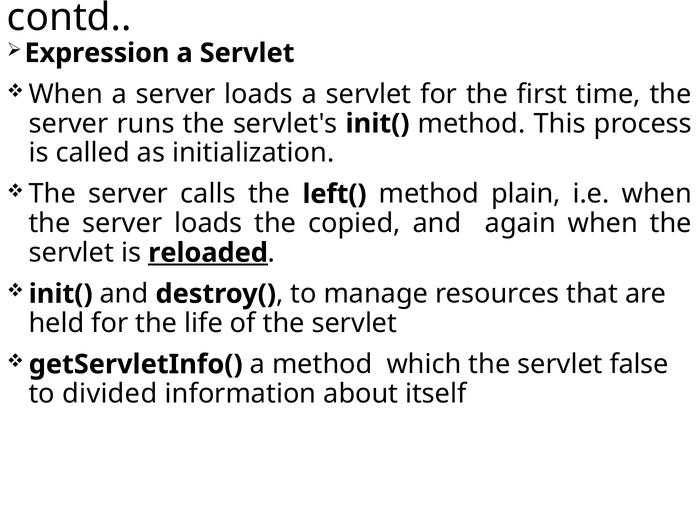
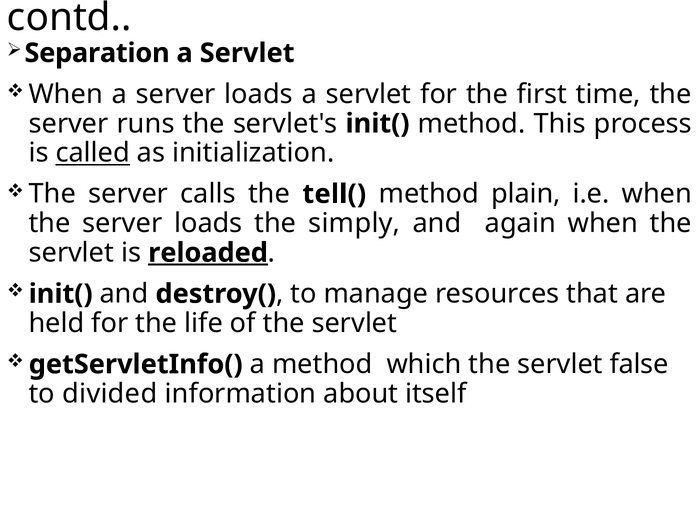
Expression: Expression -> Separation
called underline: none -> present
left(: left( -> tell(
copied: copied -> simply
